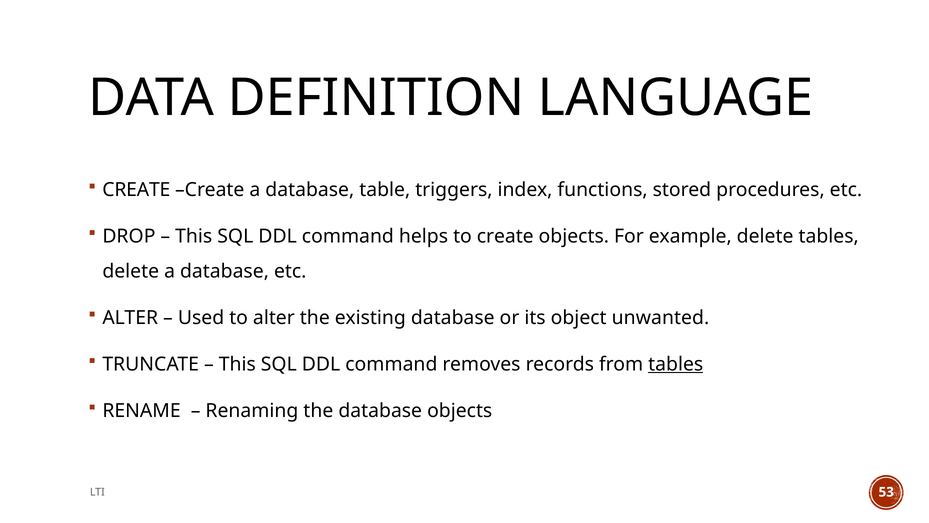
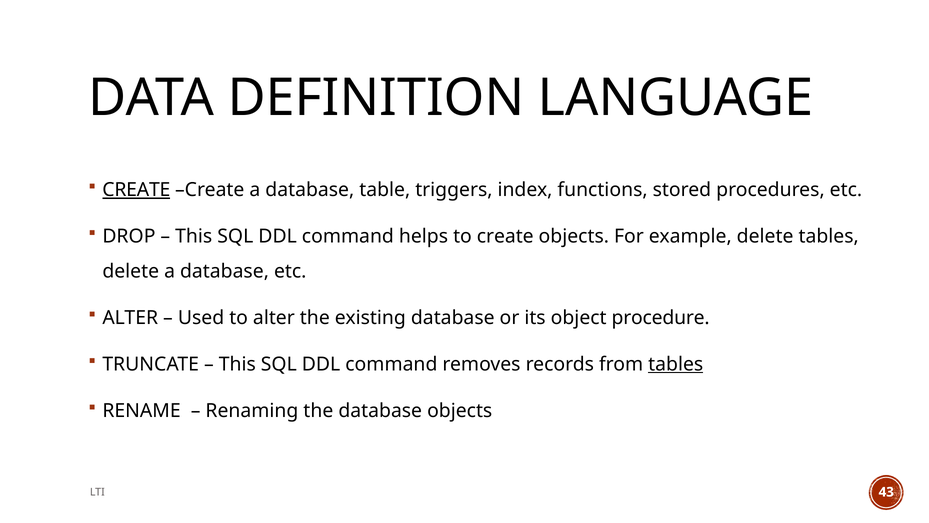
CREATE at (136, 190) underline: none -> present
unwanted: unwanted -> procedure
53: 53 -> 43
